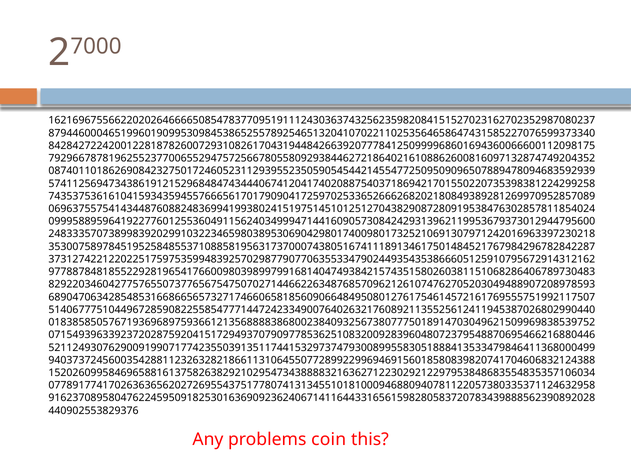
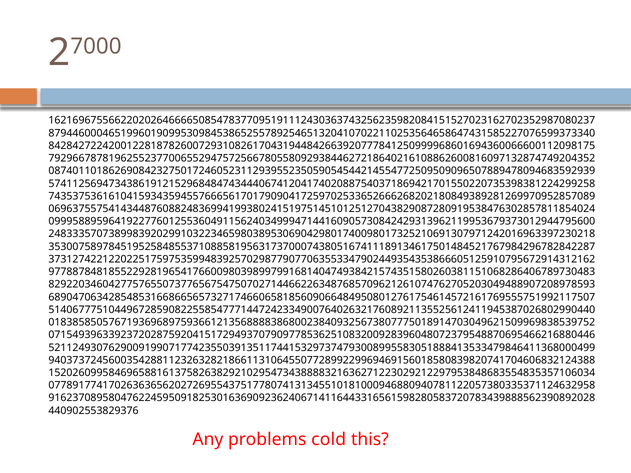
coin: coin -> cold
